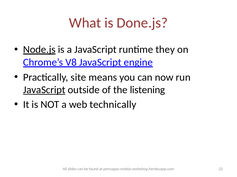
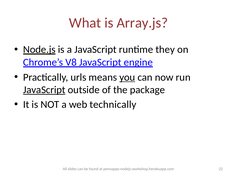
Done.js: Done.js -> Array.js
site: site -> urls
you underline: none -> present
listening: listening -> package
